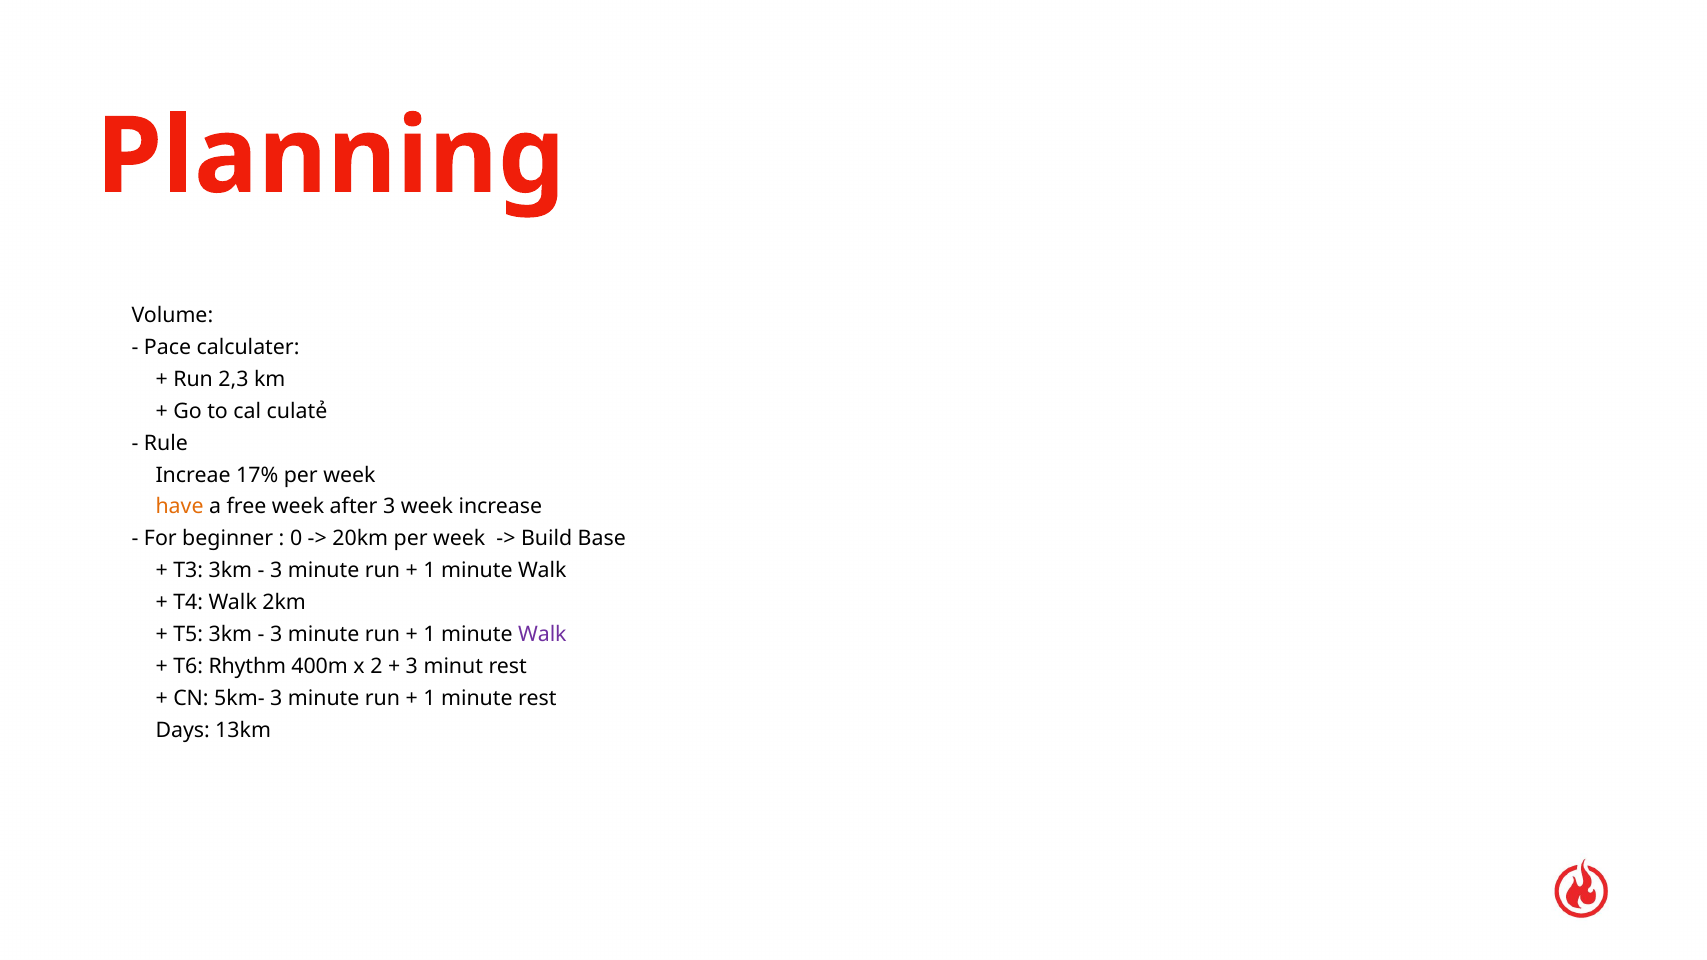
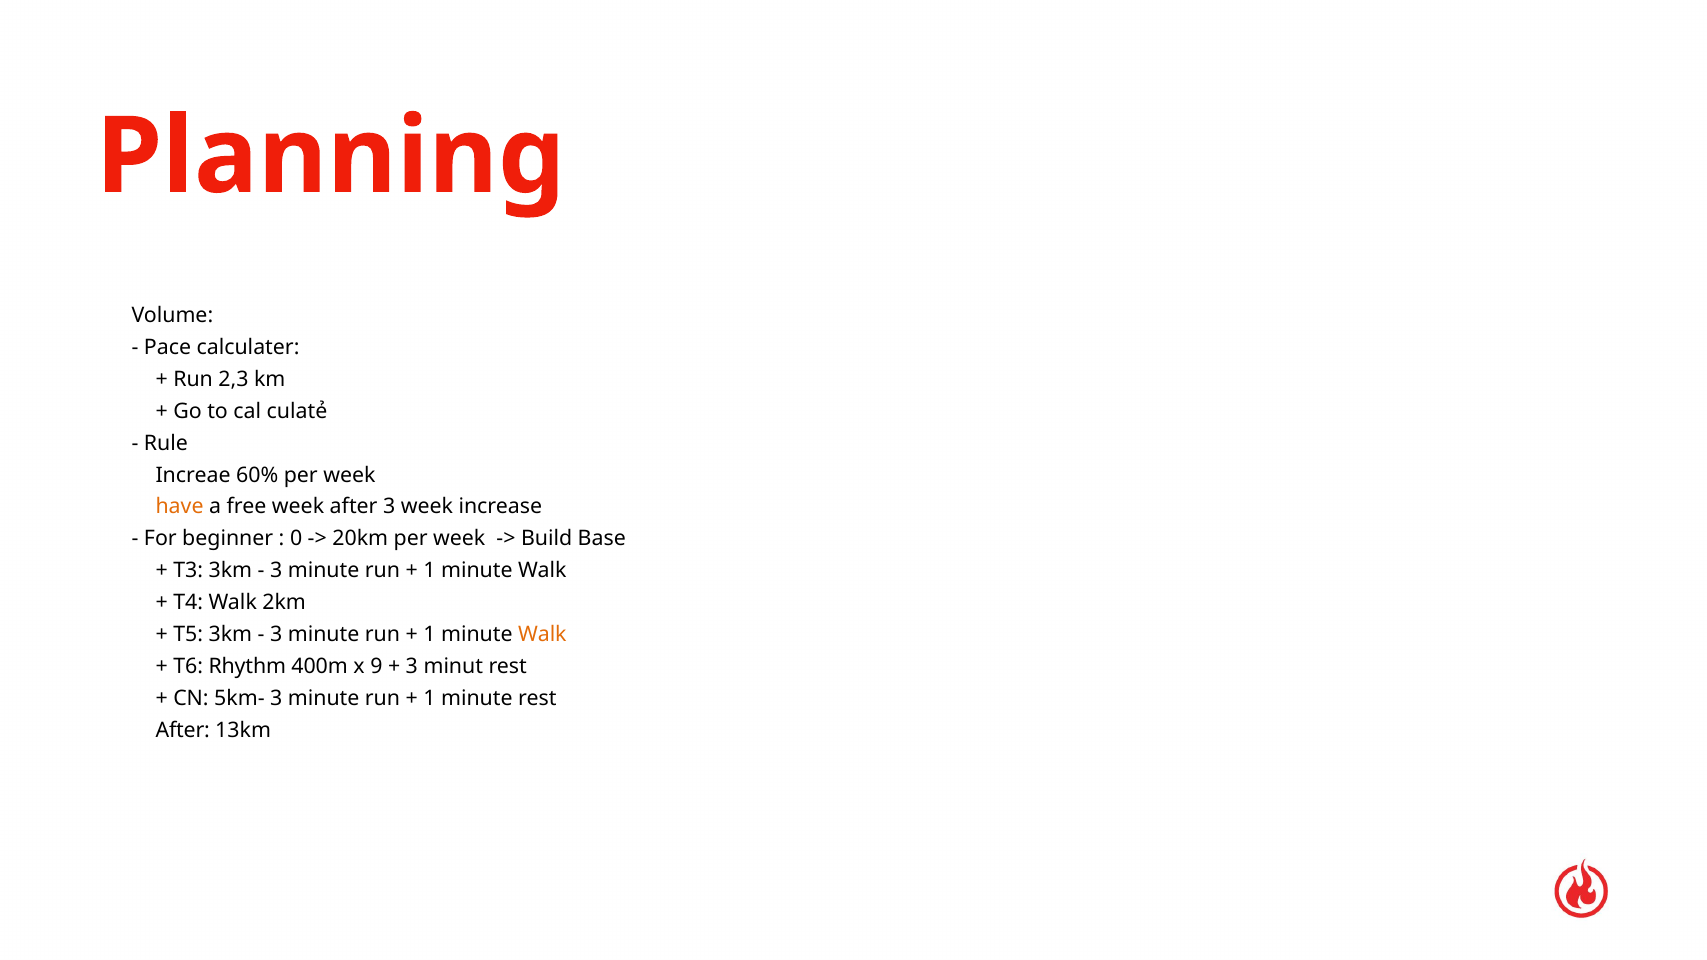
17%: 17% -> 60%
Walk at (542, 635) colour: purple -> orange
2: 2 -> 9
Days at (183, 731): Days -> After
